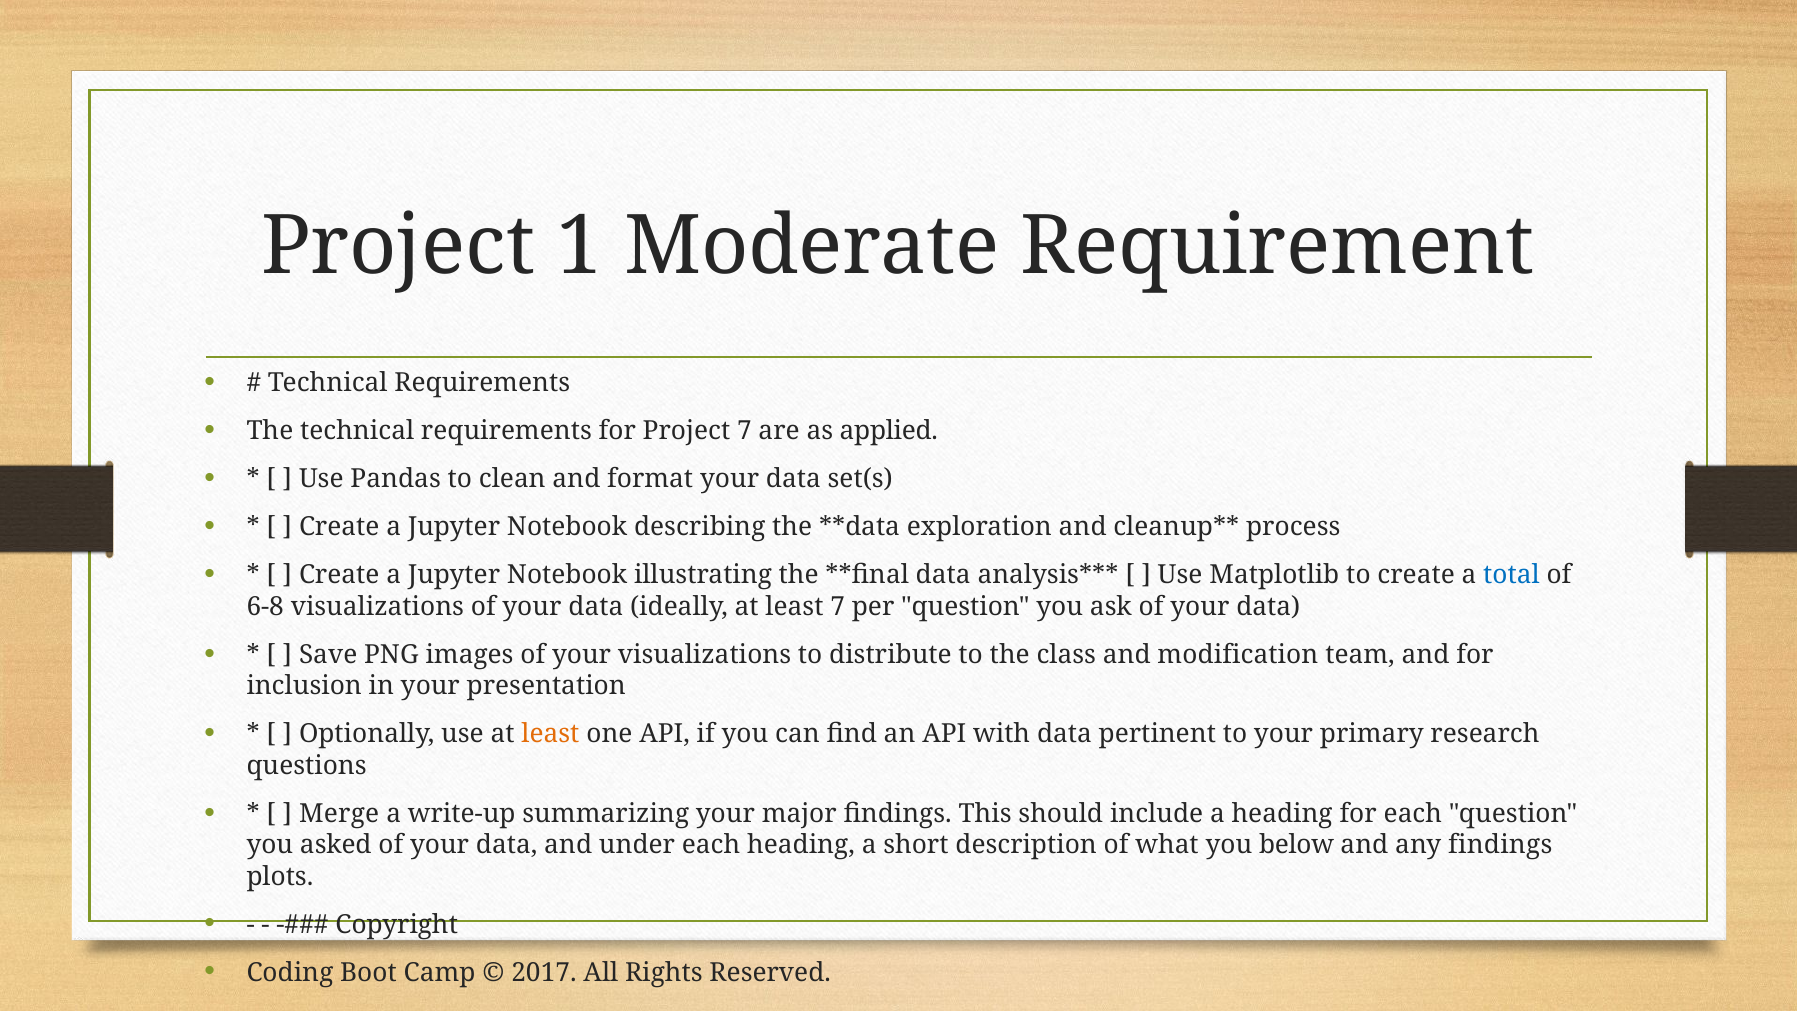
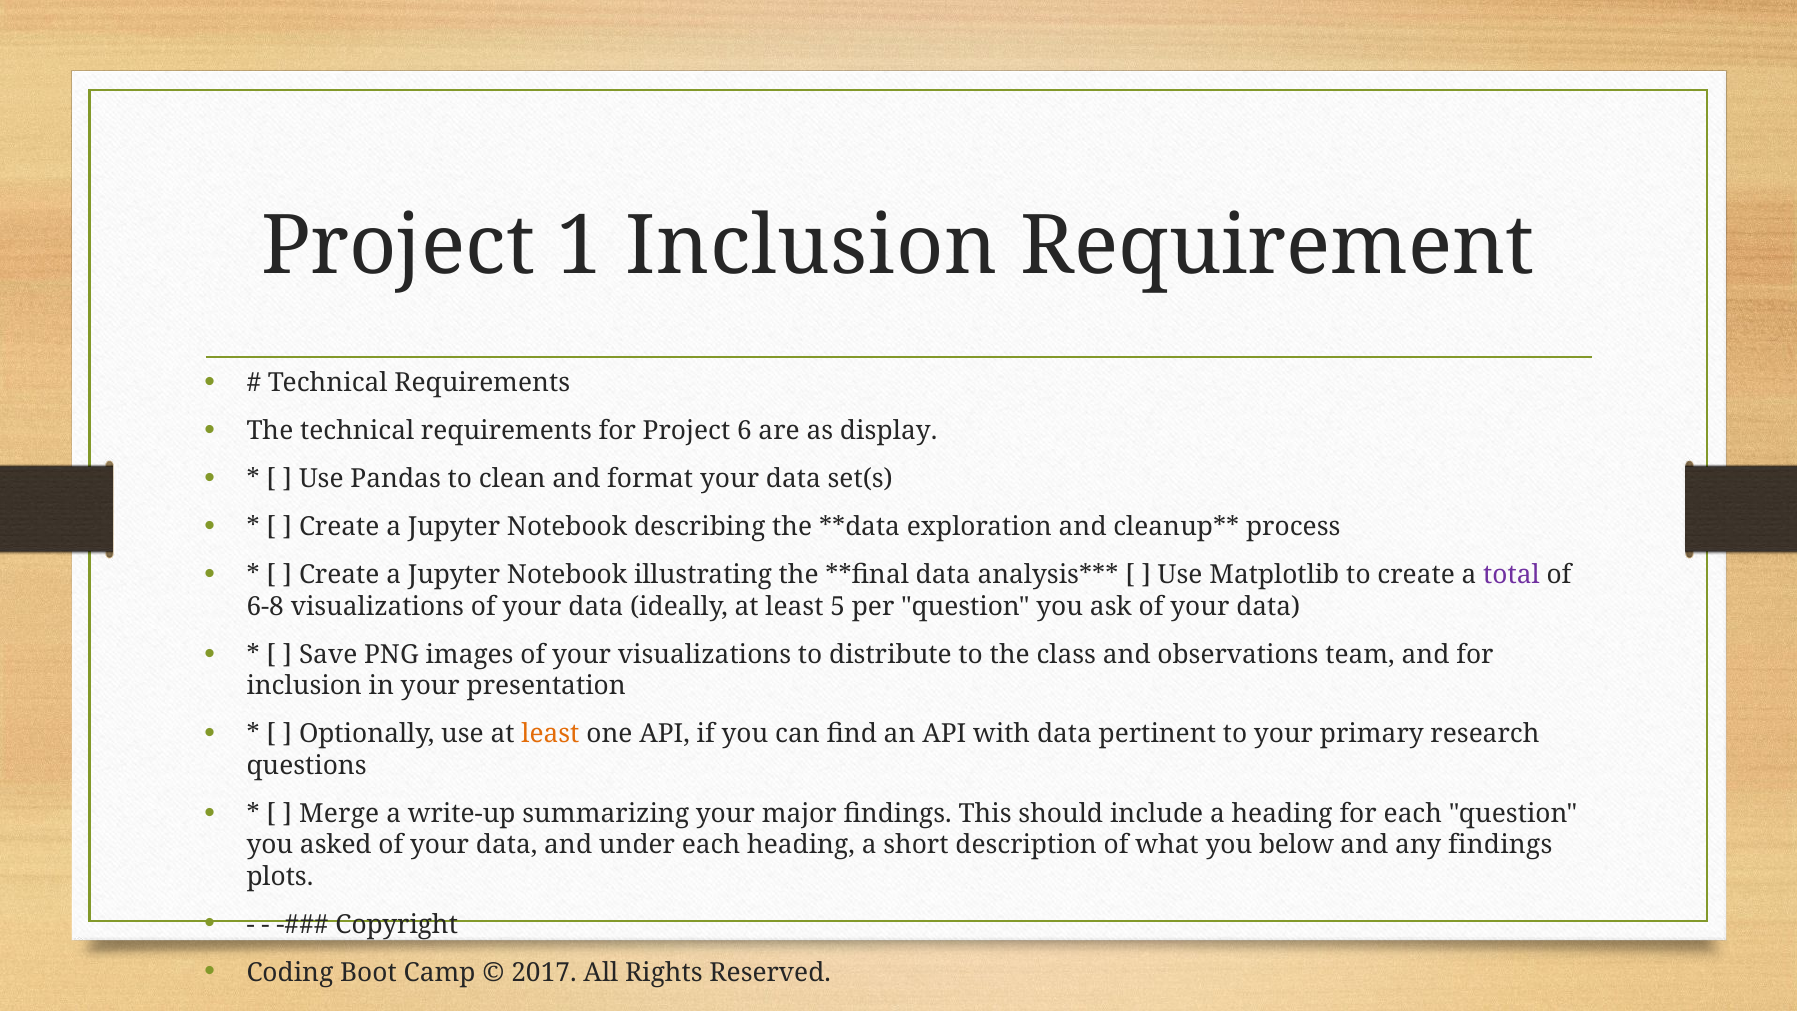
1 Moderate: Moderate -> Inclusion
Project 7: 7 -> 6
applied: applied -> display
total colour: blue -> purple
least 7: 7 -> 5
modification: modification -> observations
